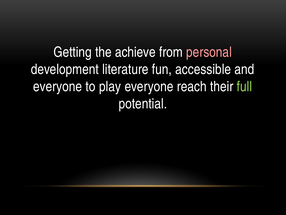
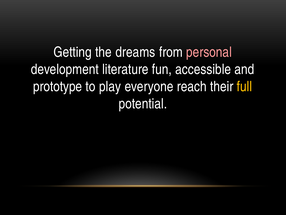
achieve: achieve -> dreams
everyone at (58, 86): everyone -> prototype
full colour: light green -> yellow
